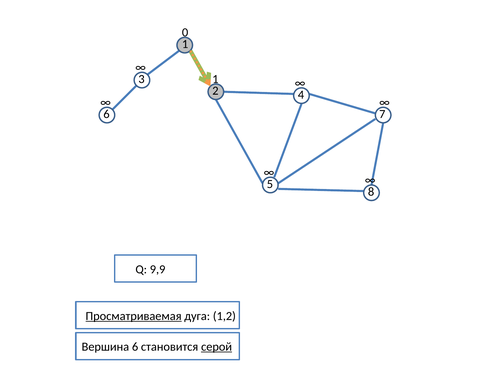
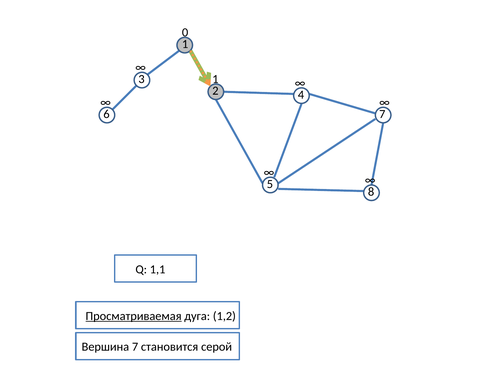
9,9: 9,9 -> 1,1
Вершина 6: 6 -> 7
серой underline: present -> none
